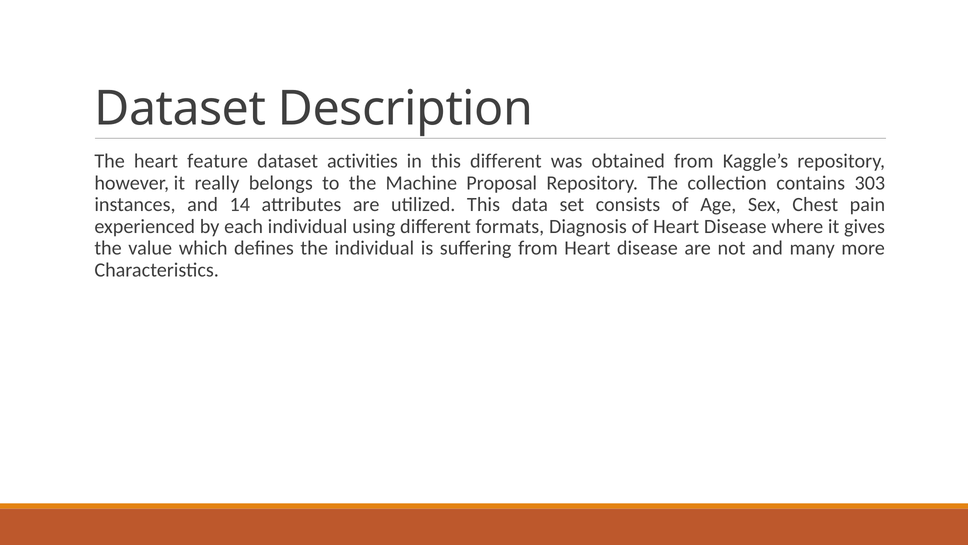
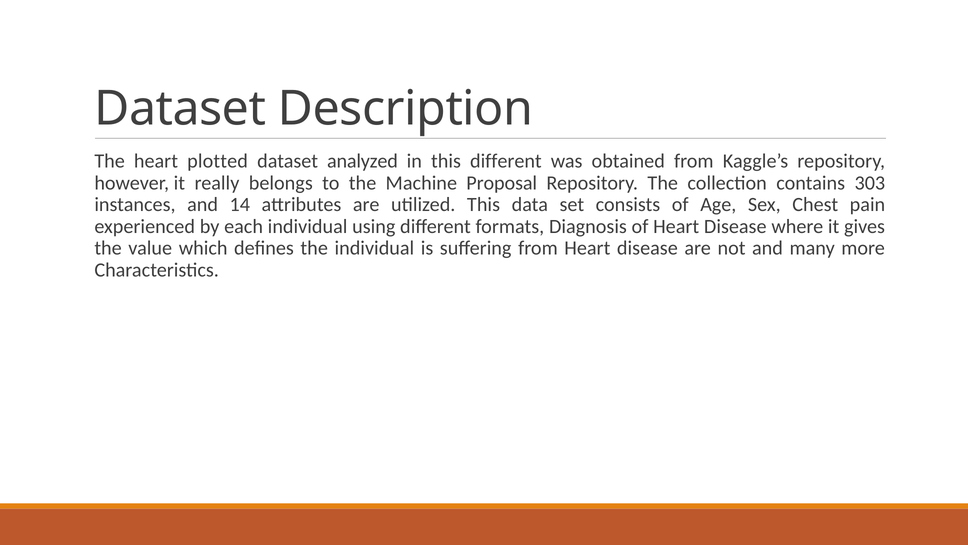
feature: feature -> plotted
activities: activities -> analyzed
